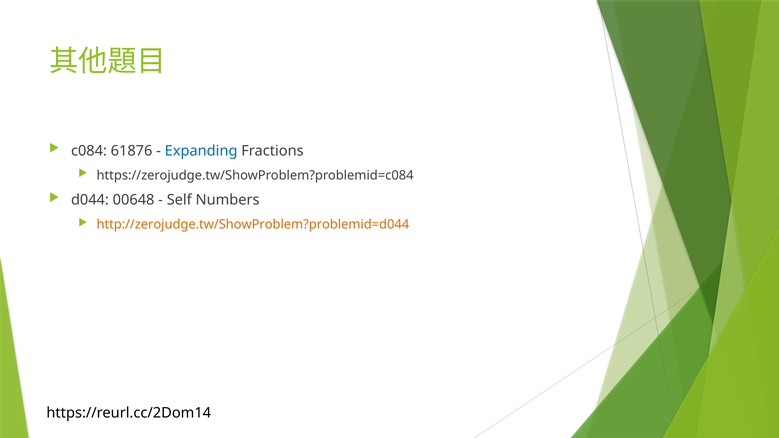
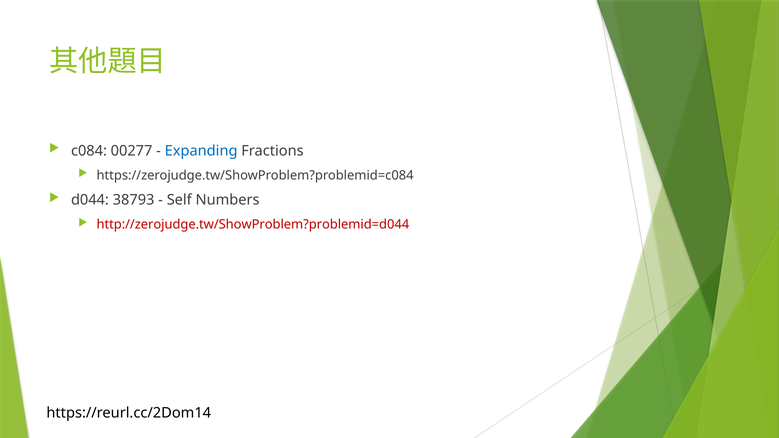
61876: 61876 -> 00277
00648: 00648 -> 38793
http://zerojudge.tw/ShowProblem?problemid=d044 colour: orange -> red
